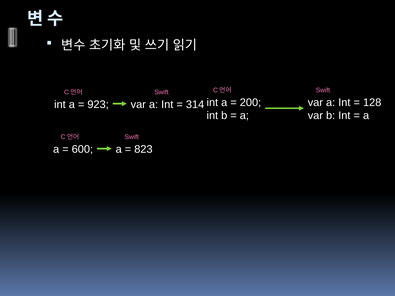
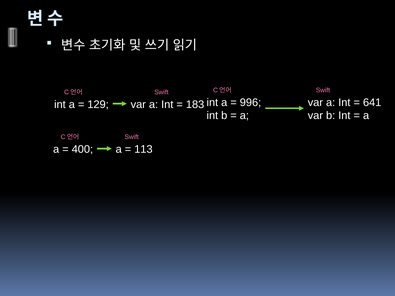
200: 200 -> 996
128: 128 -> 641
923: 923 -> 129
314: 314 -> 183
600: 600 -> 400
823: 823 -> 113
